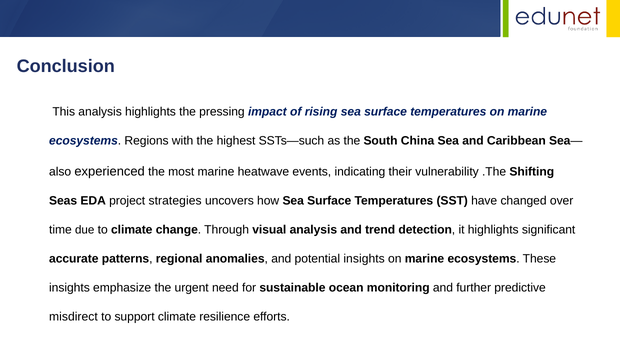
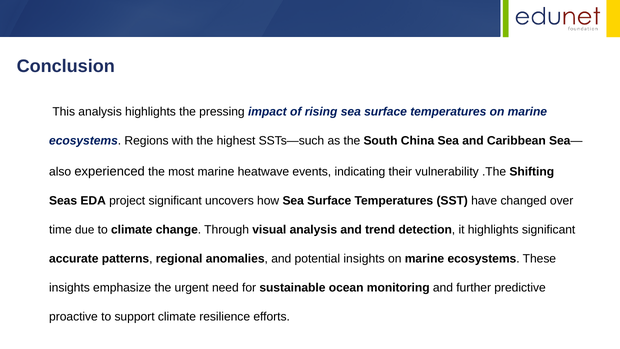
project strategies: strategies -> significant
misdirect: misdirect -> proactive
